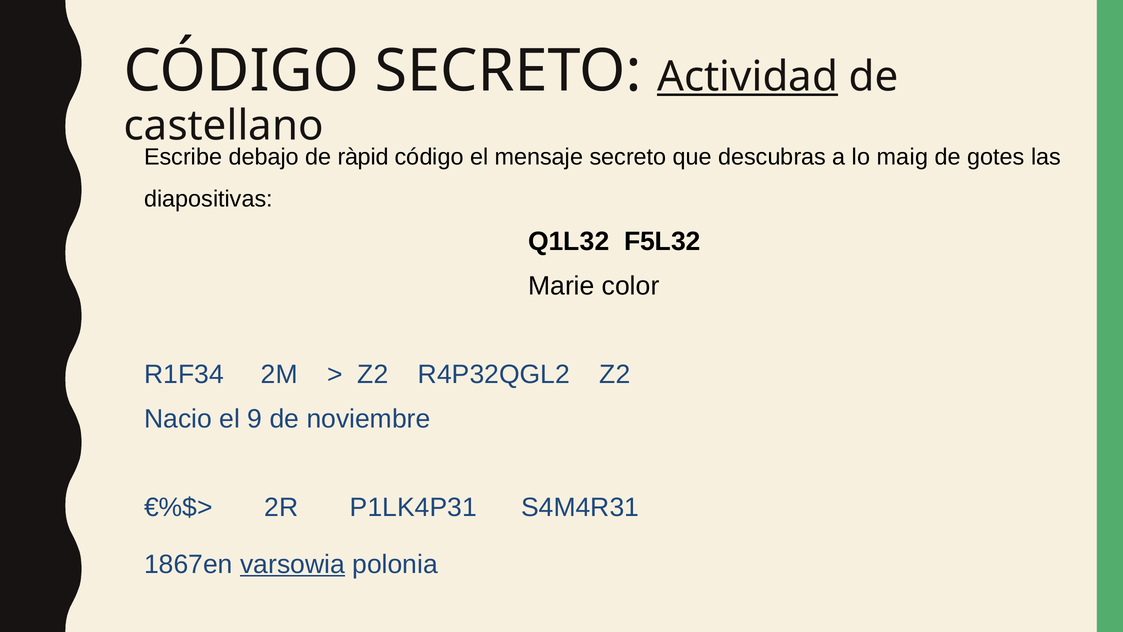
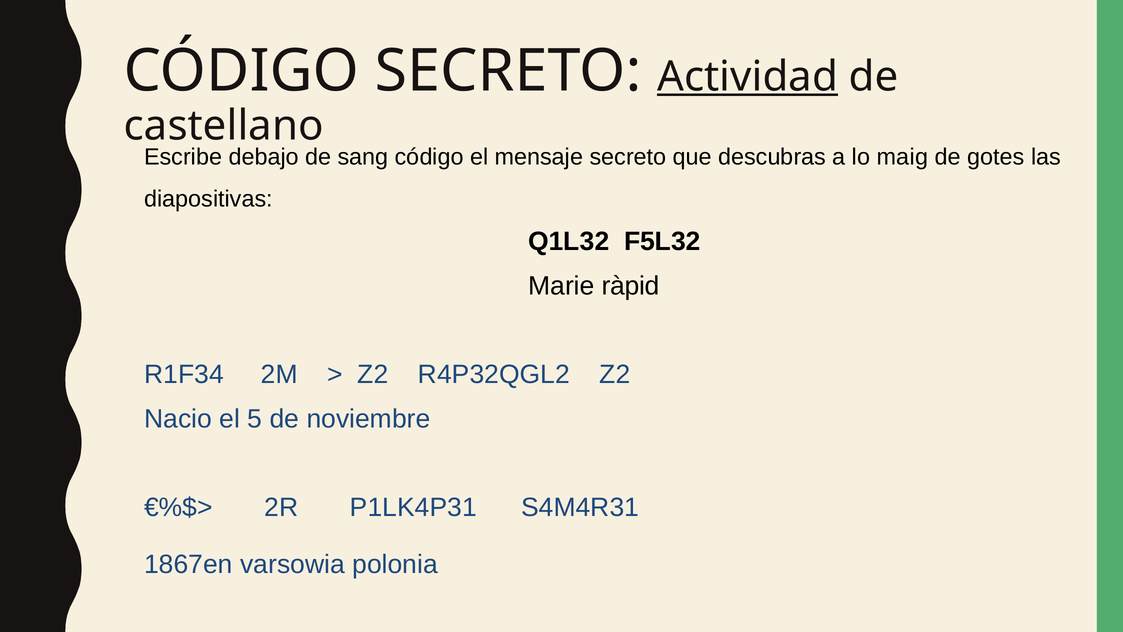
ràpid: ràpid -> sang
color: color -> ràpid
9: 9 -> 5
varsowia underline: present -> none
